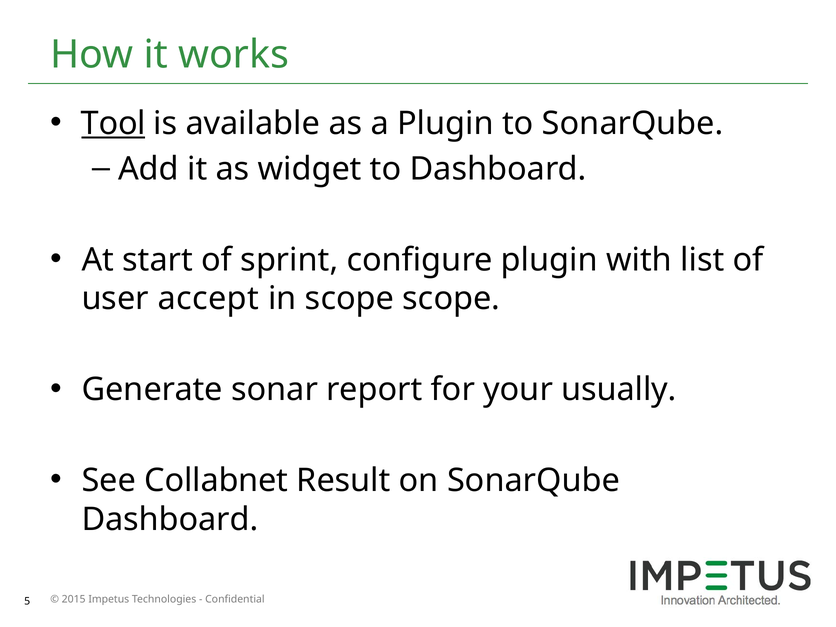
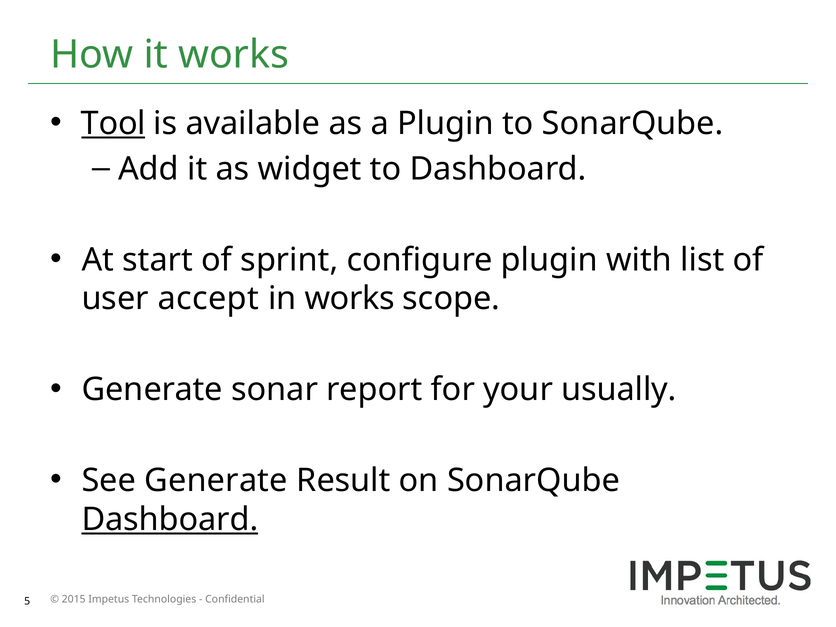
in scope: scope -> works
See Collabnet: Collabnet -> Generate
Dashboard at (170, 519) underline: none -> present
